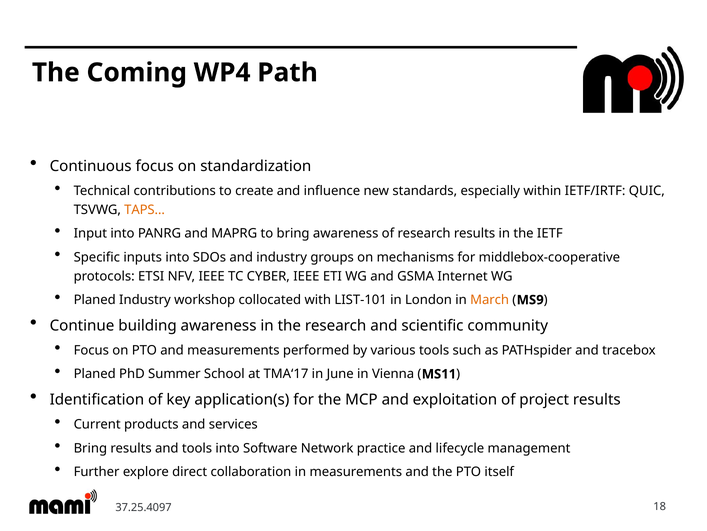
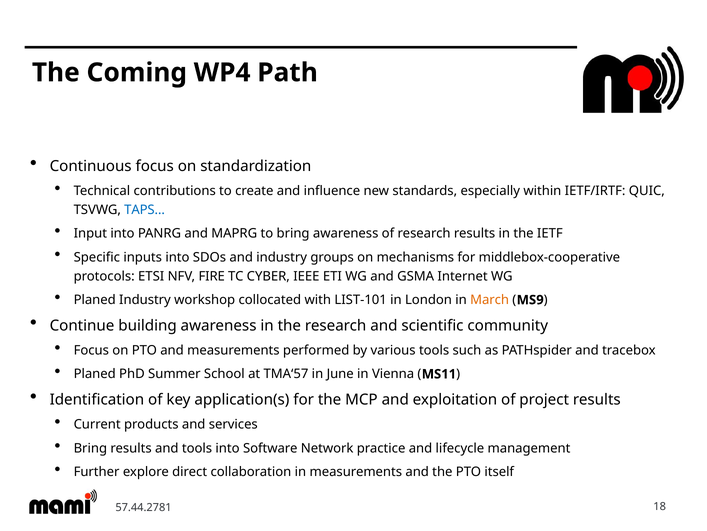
TAPS… colour: orange -> blue
NFV IEEE: IEEE -> FIRE
TMA‘17: TMA‘17 -> TMA‘57
37.25.4097: 37.25.4097 -> 57.44.2781
